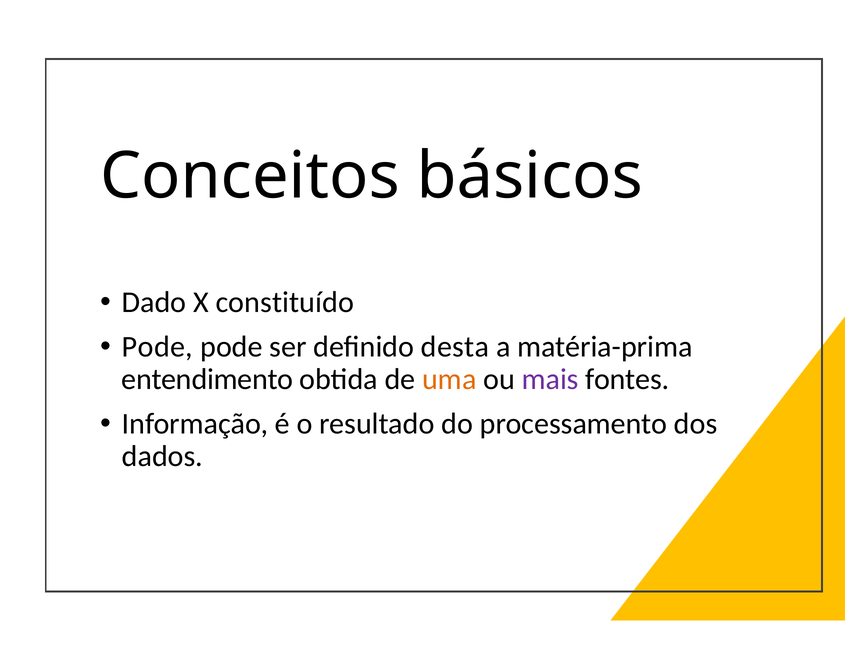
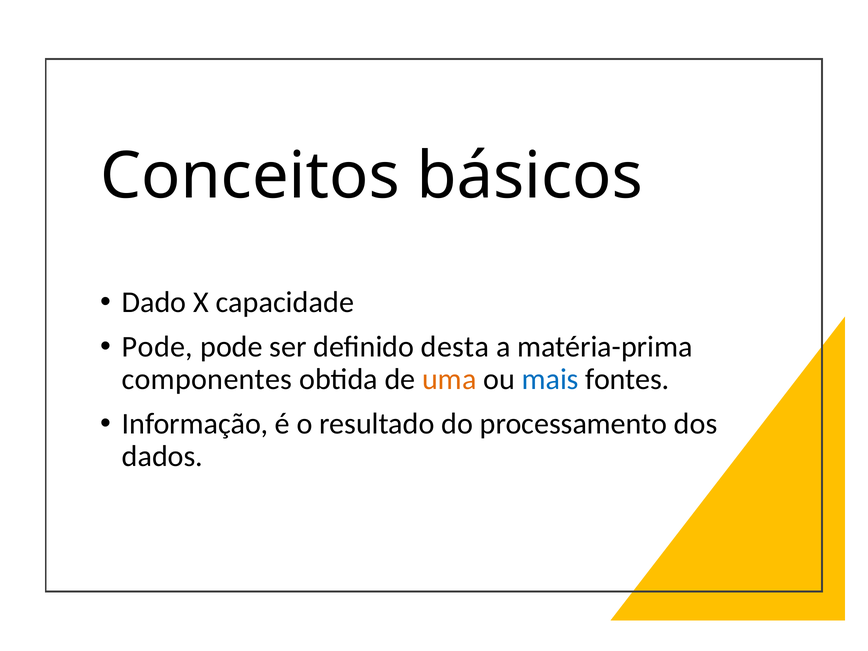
constituído: constituído -> capacidade
entendimento: entendimento -> componentes
mais colour: purple -> blue
